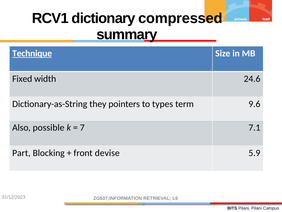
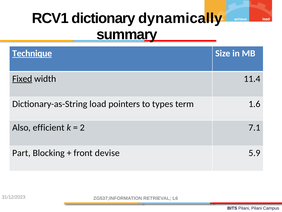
compressed: compressed -> dynamically
Fixed underline: none -> present
24.6: 24.6 -> 11.4
they: they -> load
9.6: 9.6 -> 1.6
possible: possible -> efficient
7: 7 -> 2
